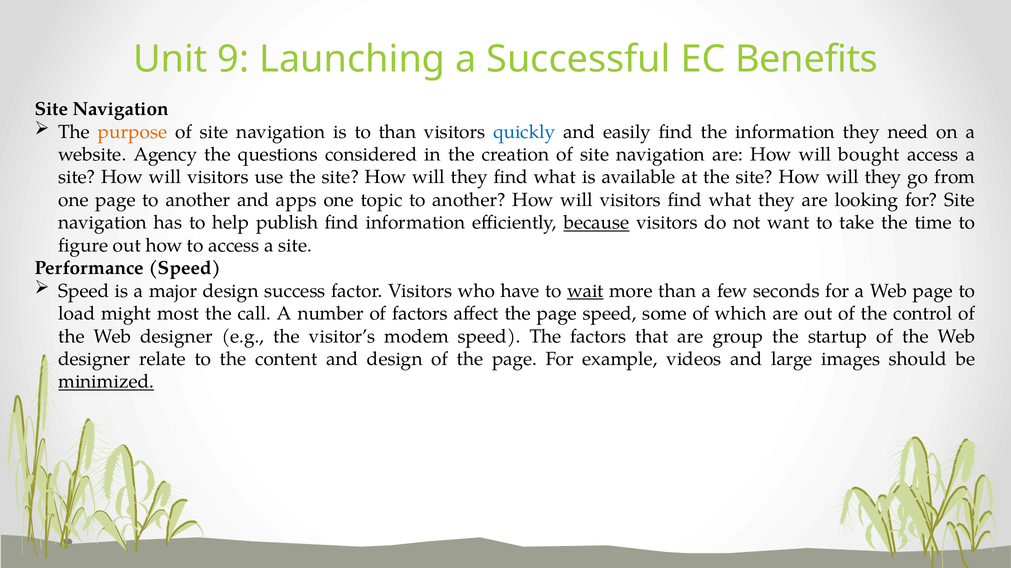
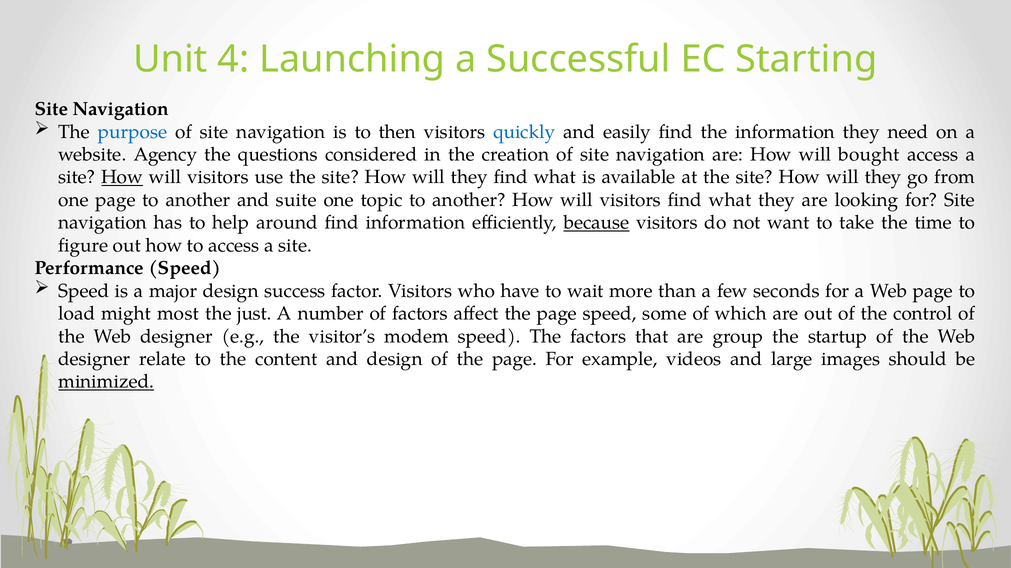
9: 9 -> 4
Benefits: Benefits -> Starting
purpose colour: orange -> blue
to than: than -> then
How at (122, 177) underline: none -> present
apps: apps -> suite
publish: publish -> around
wait underline: present -> none
call: call -> just
